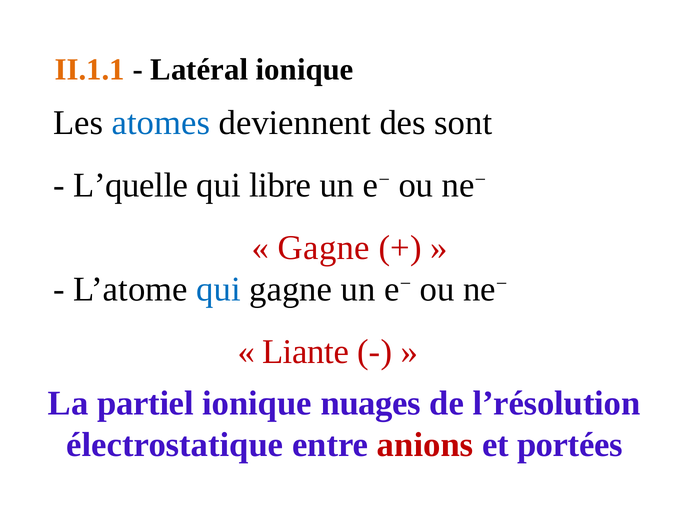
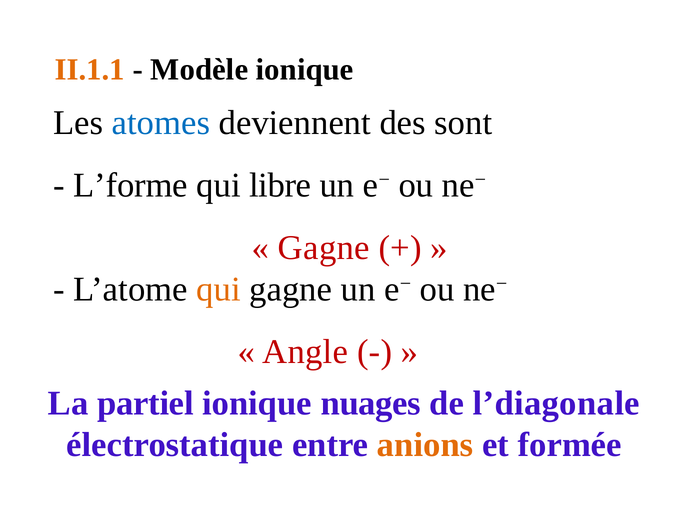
Latéral: Latéral -> Modèle
L’quelle: L’quelle -> L’forme
qui at (218, 289) colour: blue -> orange
Liante: Liante -> Angle
l’résolution: l’résolution -> l’diagonale
anions colour: red -> orange
portées: portées -> formée
